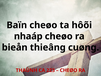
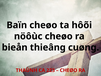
nhaáp: nhaáp -> nöôùc
